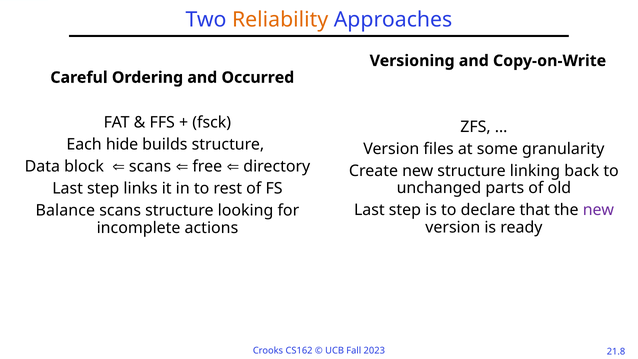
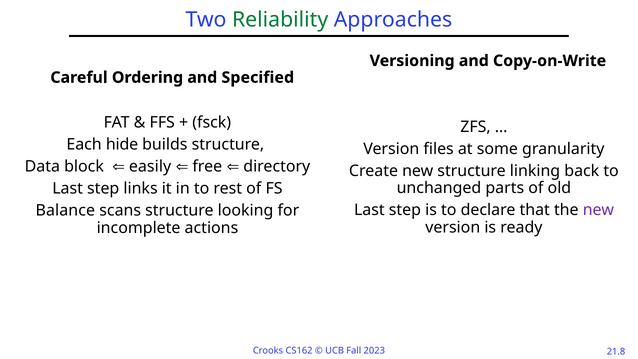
Reliability colour: orange -> green
Occurred: Occurred -> Specified
block scans: scans -> easily
